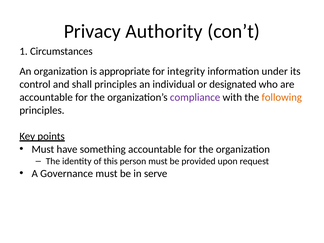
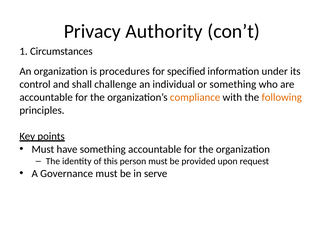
appropriate: appropriate -> procedures
integrity: integrity -> specified
shall principles: principles -> challenge
or designated: designated -> something
compliance colour: purple -> orange
